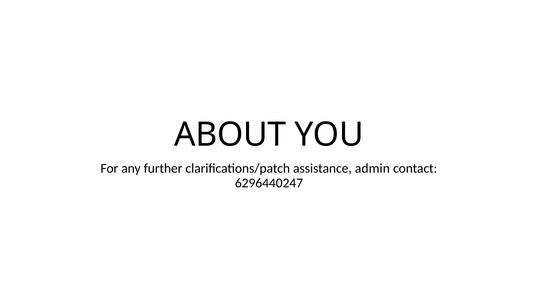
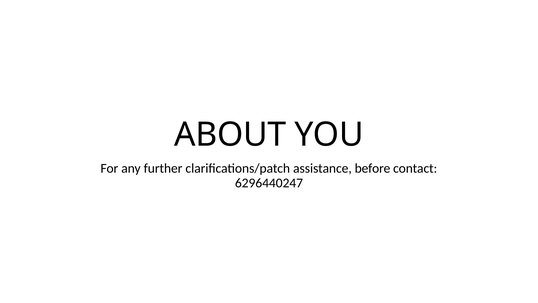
admin: admin -> before
